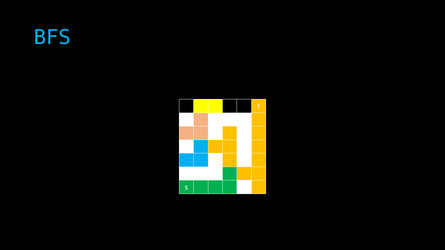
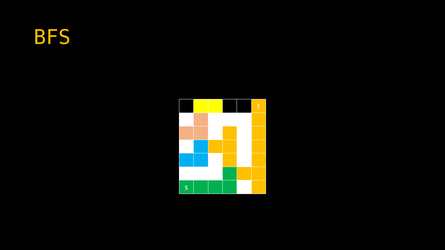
BFS colour: light blue -> yellow
